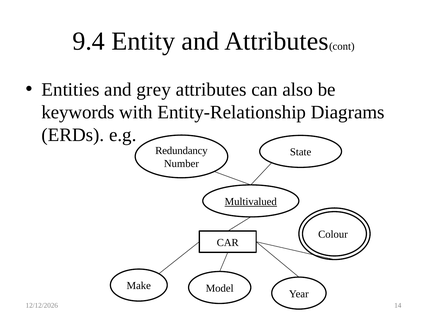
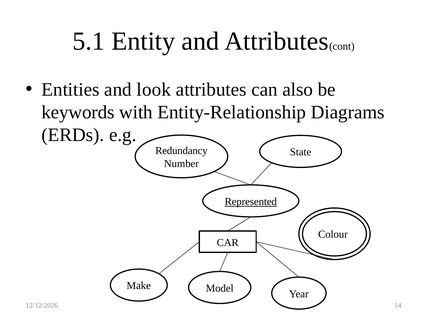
9.4: 9.4 -> 5.1
grey: grey -> look
Multivalued: Multivalued -> Represented
